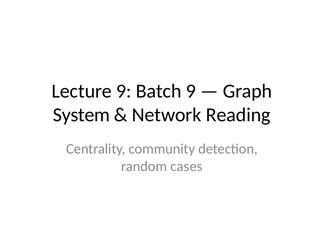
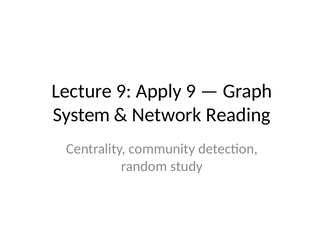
Batch: Batch -> Apply
cases: cases -> study
